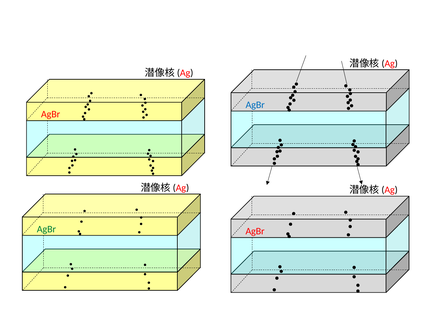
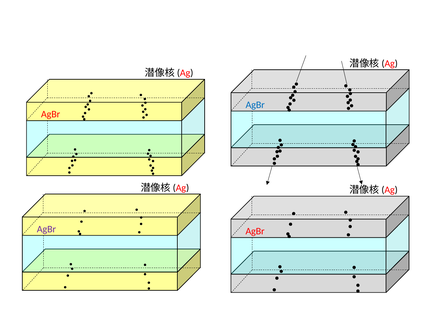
AgBr at (46, 229) colour: green -> purple
